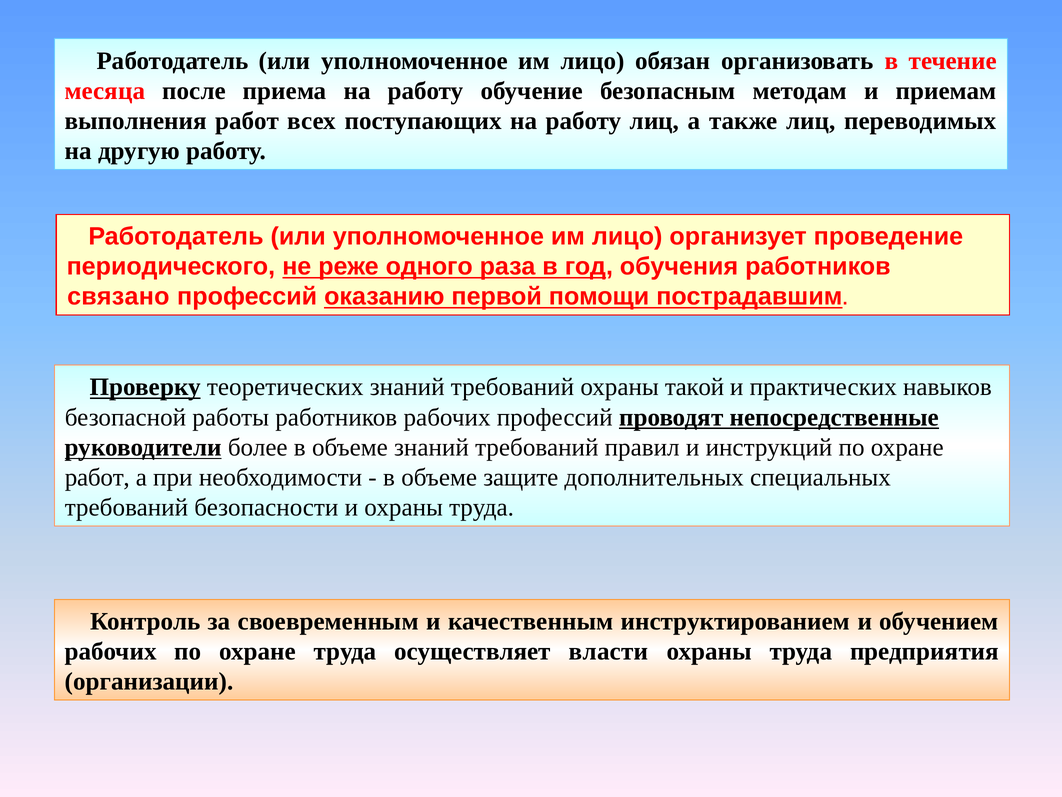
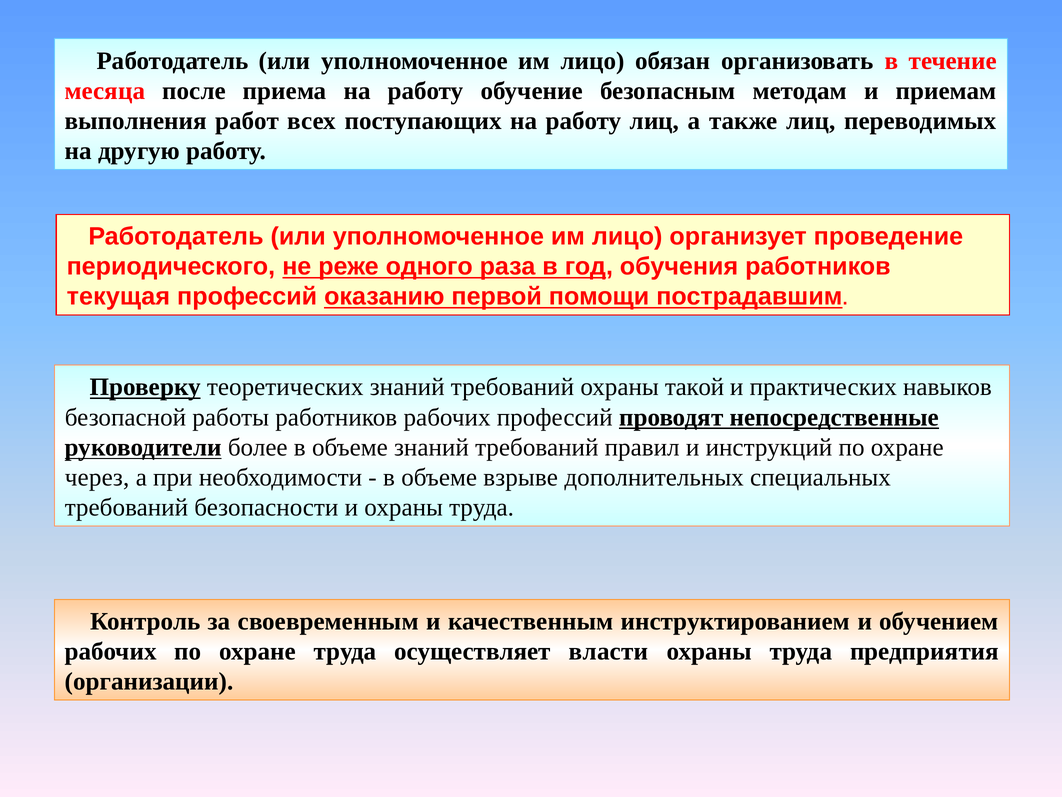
связано: связано -> текущая
работ at (97, 477): работ -> через
защите: защите -> взрыве
